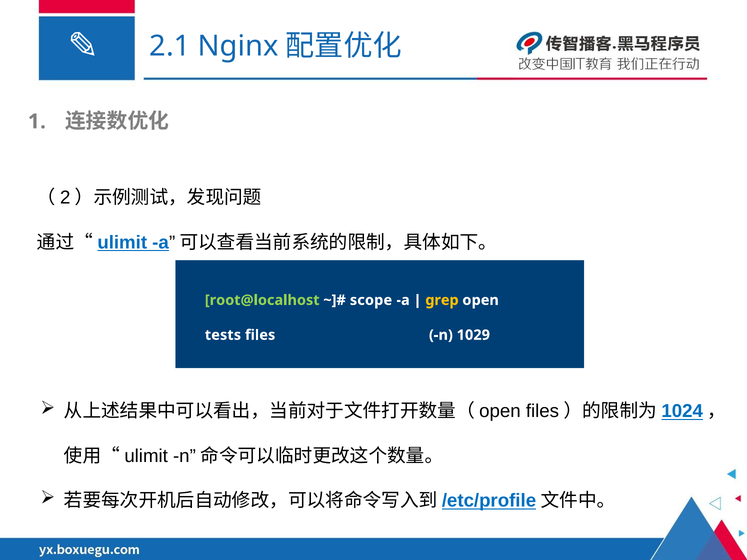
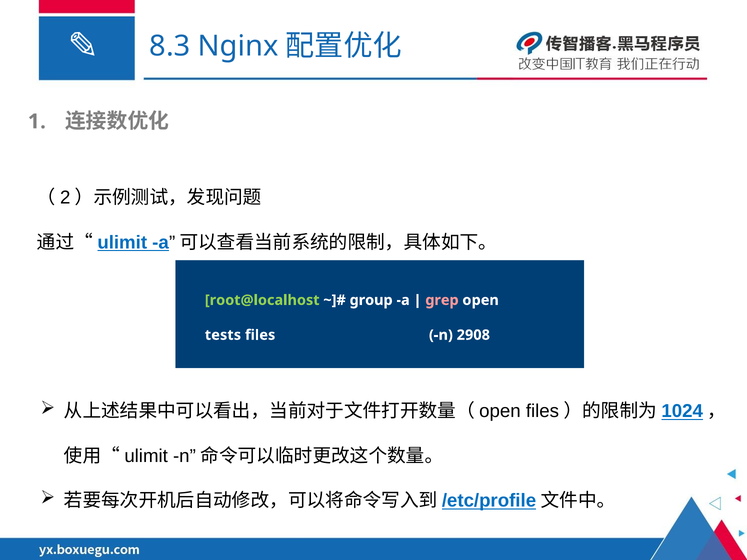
2.1: 2.1 -> 8.3
scope: scope -> group
grep colour: yellow -> pink
1029: 1029 -> 2908
